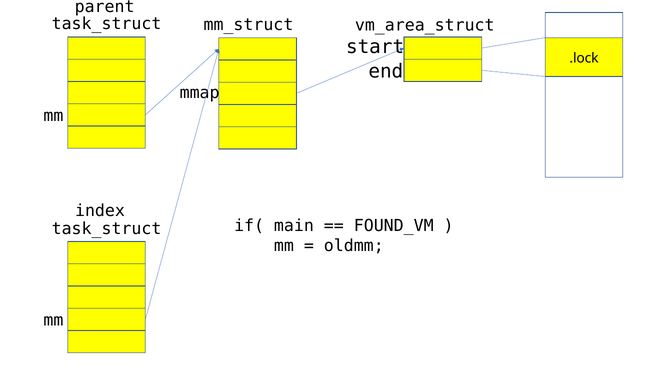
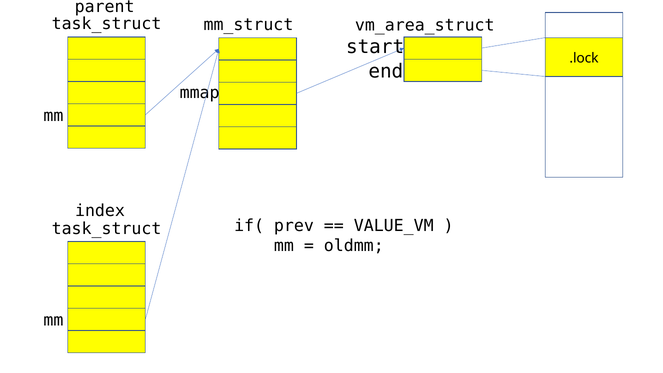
main: main -> prev
FOUND_VM: FOUND_VM -> VALUE_VM
